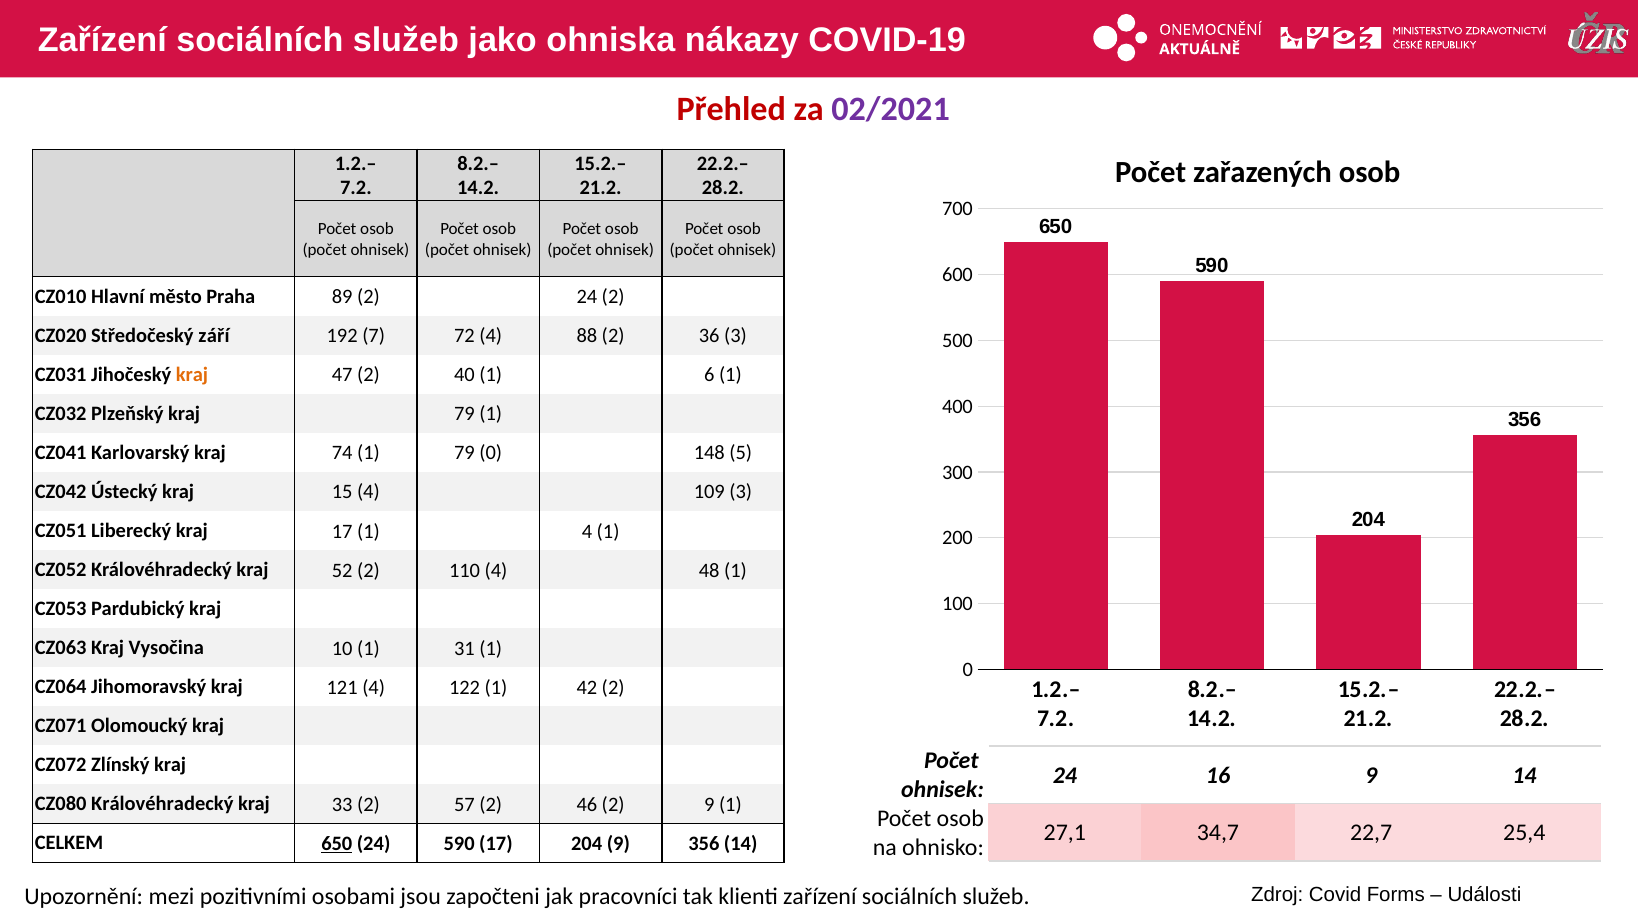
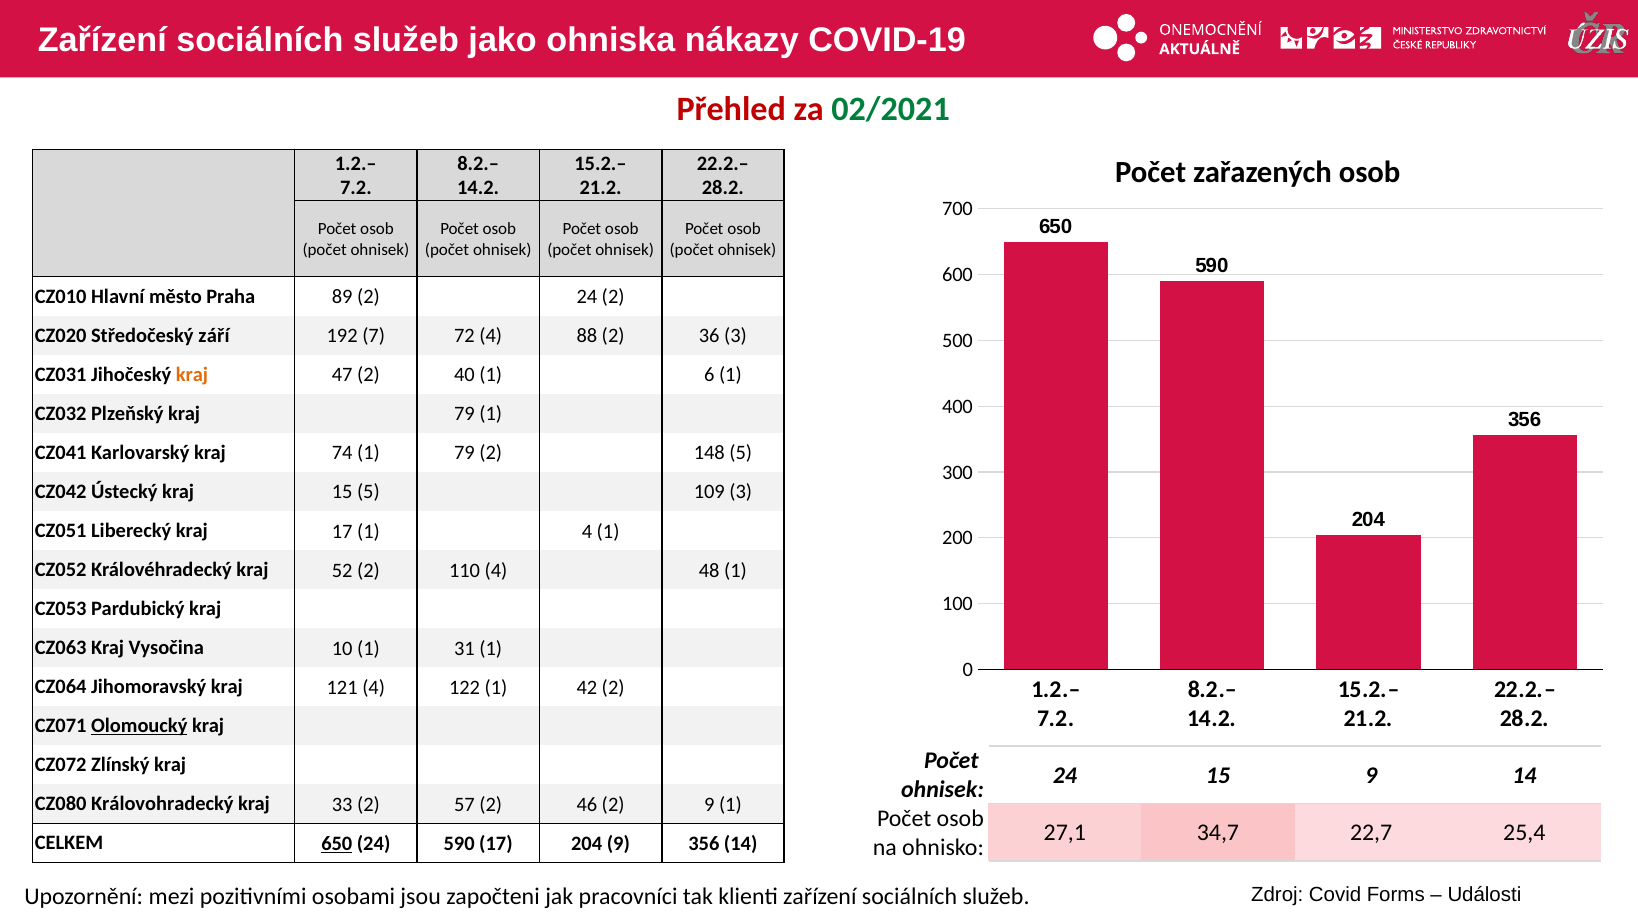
02/2021 colour: purple -> green
79 0: 0 -> 2
15 4: 4 -> 5
Olomoucký underline: none -> present
24 16: 16 -> 15
CZ080 Královéhradecký: Královéhradecký -> Královohradecký
